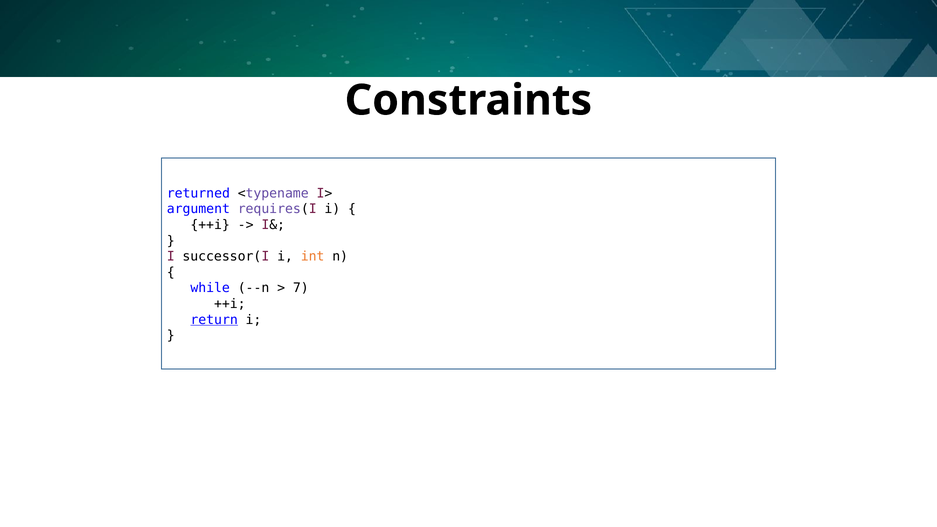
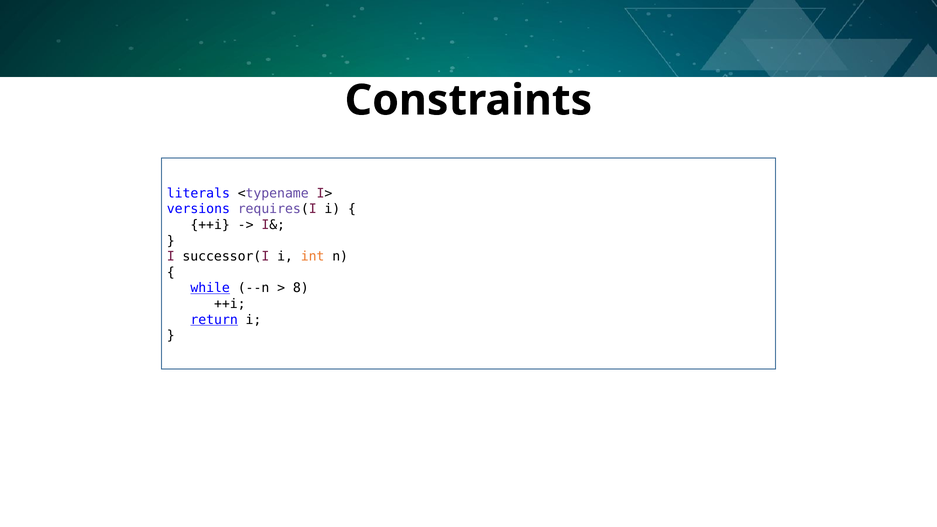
returned: returned -> literals
argument: argument -> versions
while underline: none -> present
7: 7 -> 8
